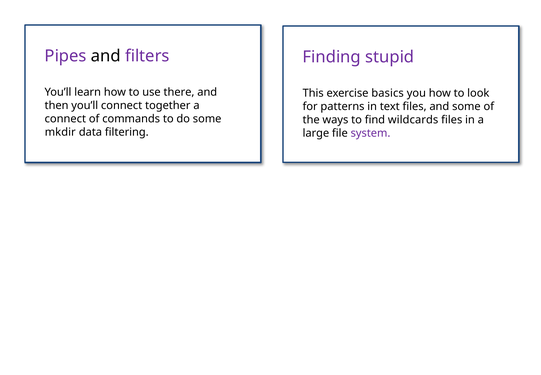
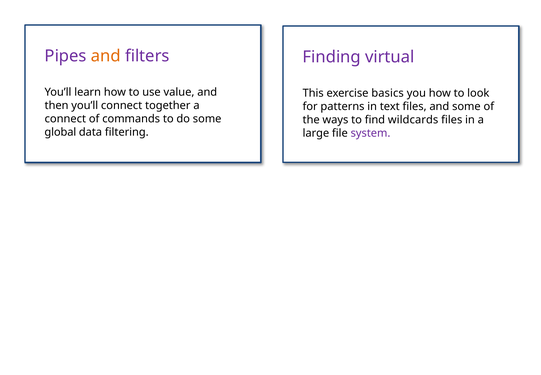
and at (106, 56) colour: black -> orange
stupid: stupid -> virtual
there: there -> value
mkdir: mkdir -> global
